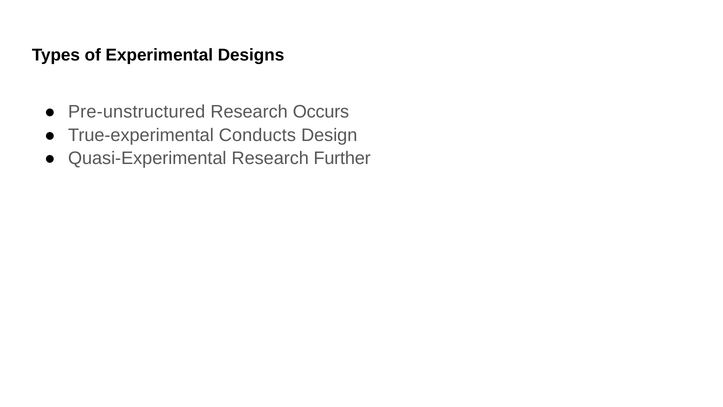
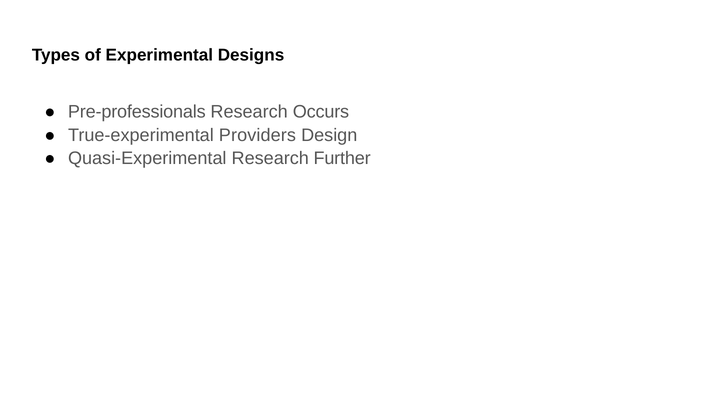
Pre-unstructured: Pre-unstructured -> Pre-professionals
Conducts: Conducts -> Providers
